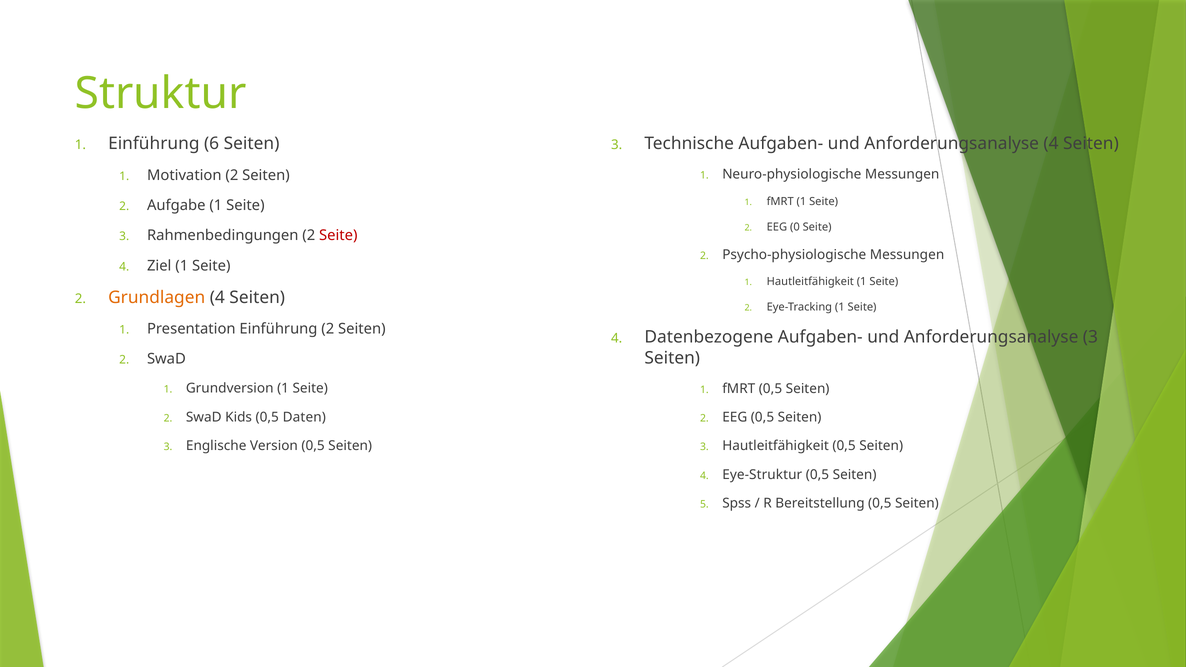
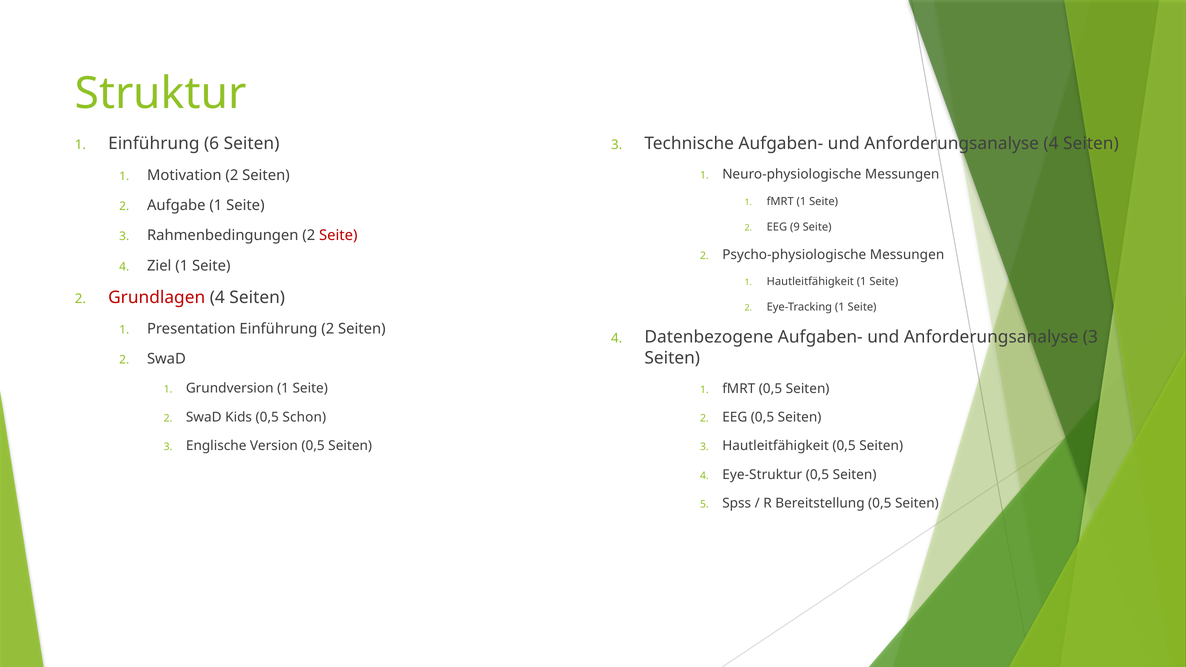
0: 0 -> 9
Grundlagen colour: orange -> red
Daten: Daten -> Schon
